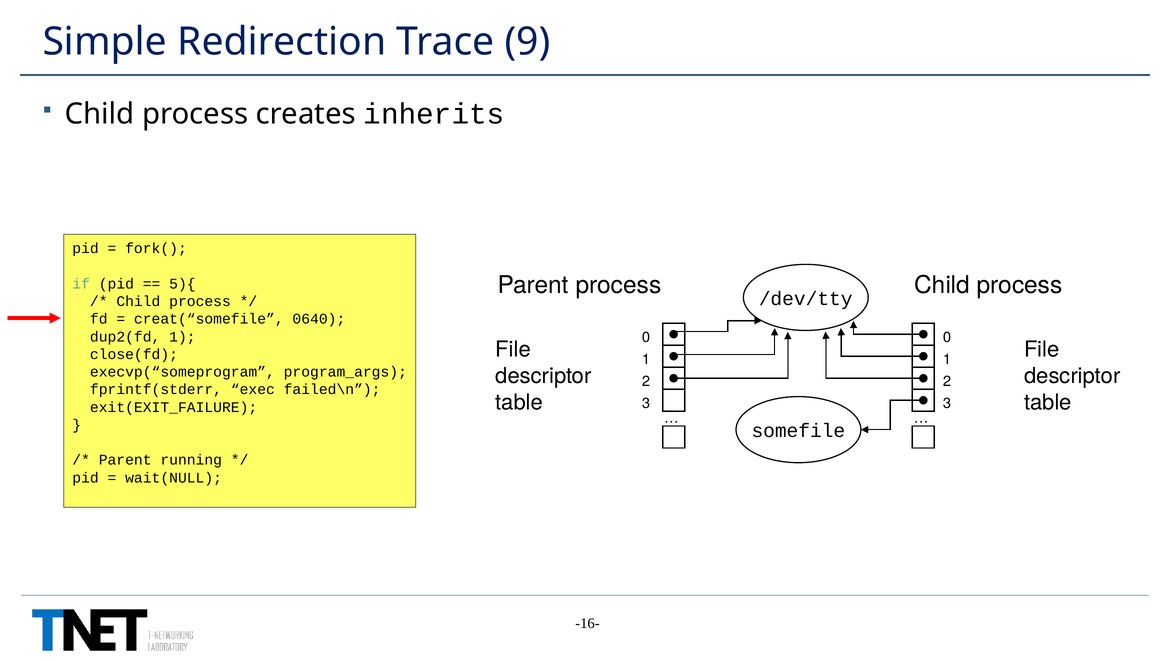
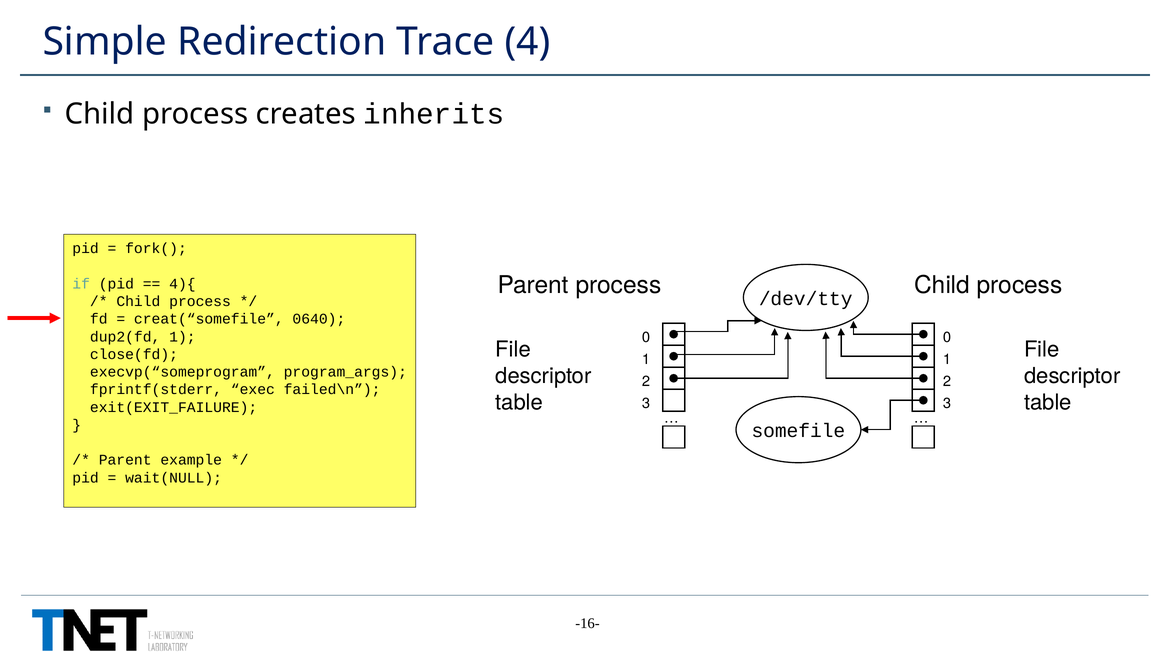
9: 9 -> 4
5){: 5){ -> 4){
running: running -> example
